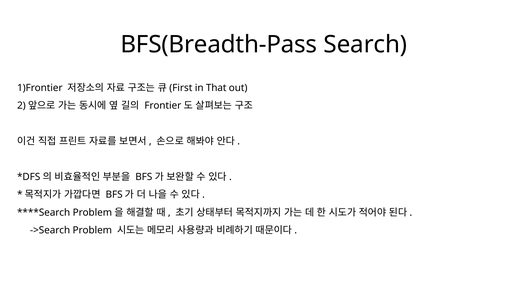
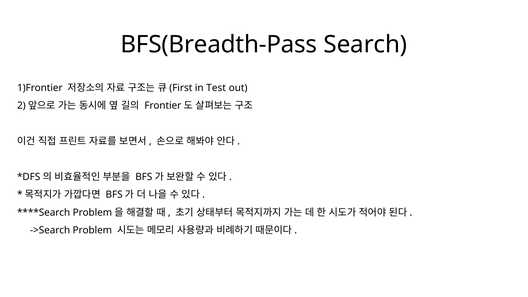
That: That -> Test
